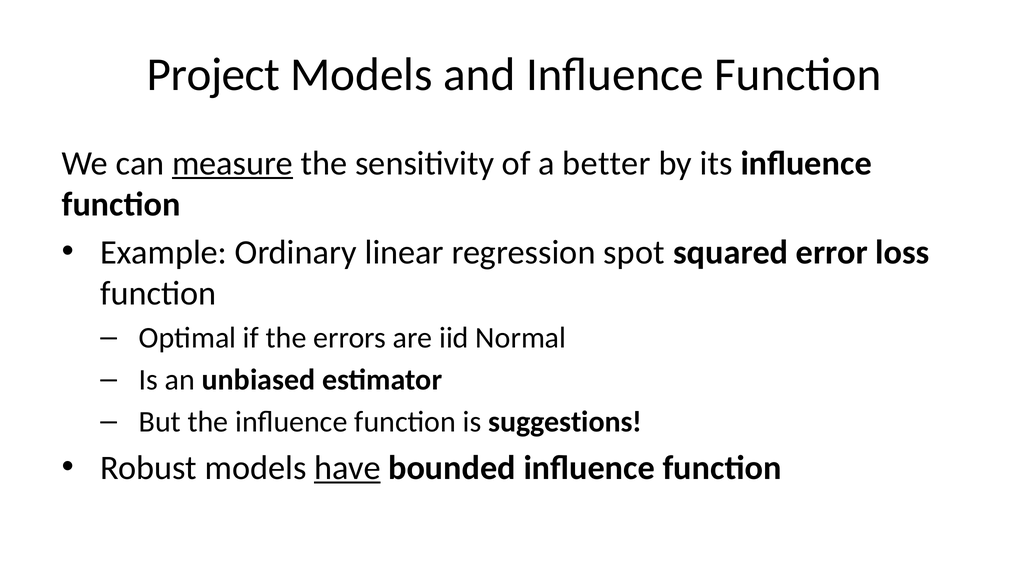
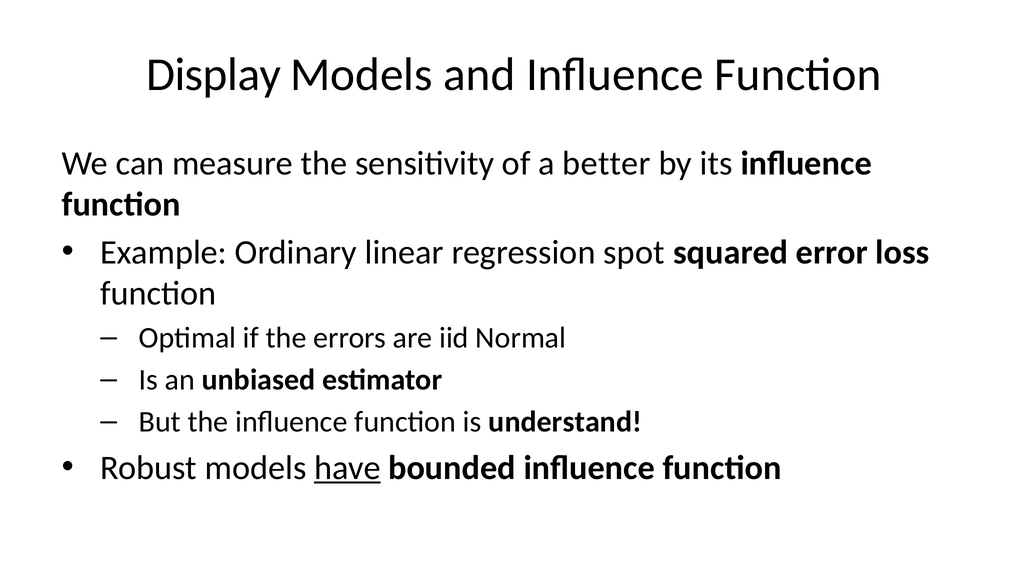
Project: Project -> Display
measure underline: present -> none
suggestions: suggestions -> understand
